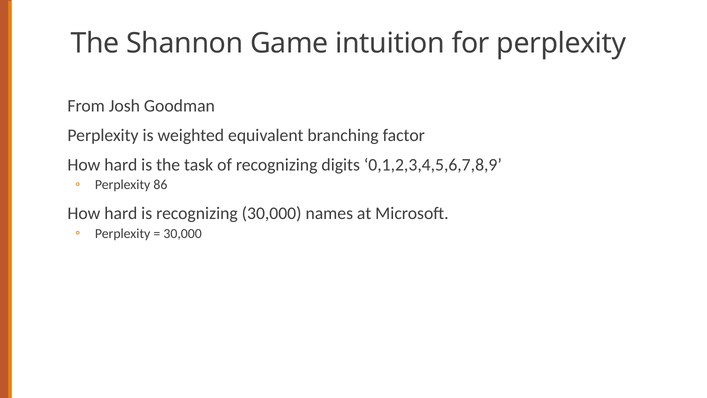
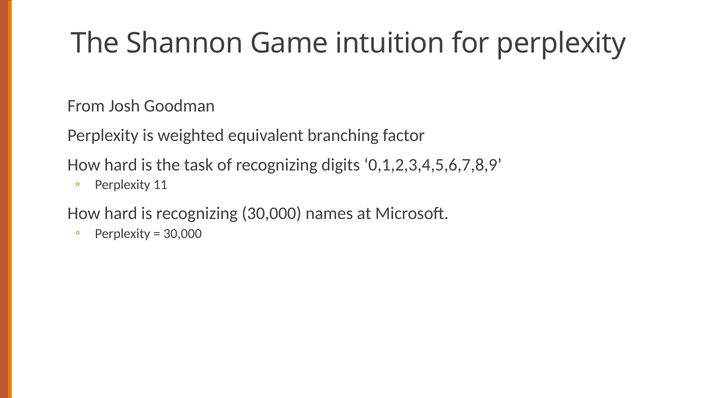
86: 86 -> 11
